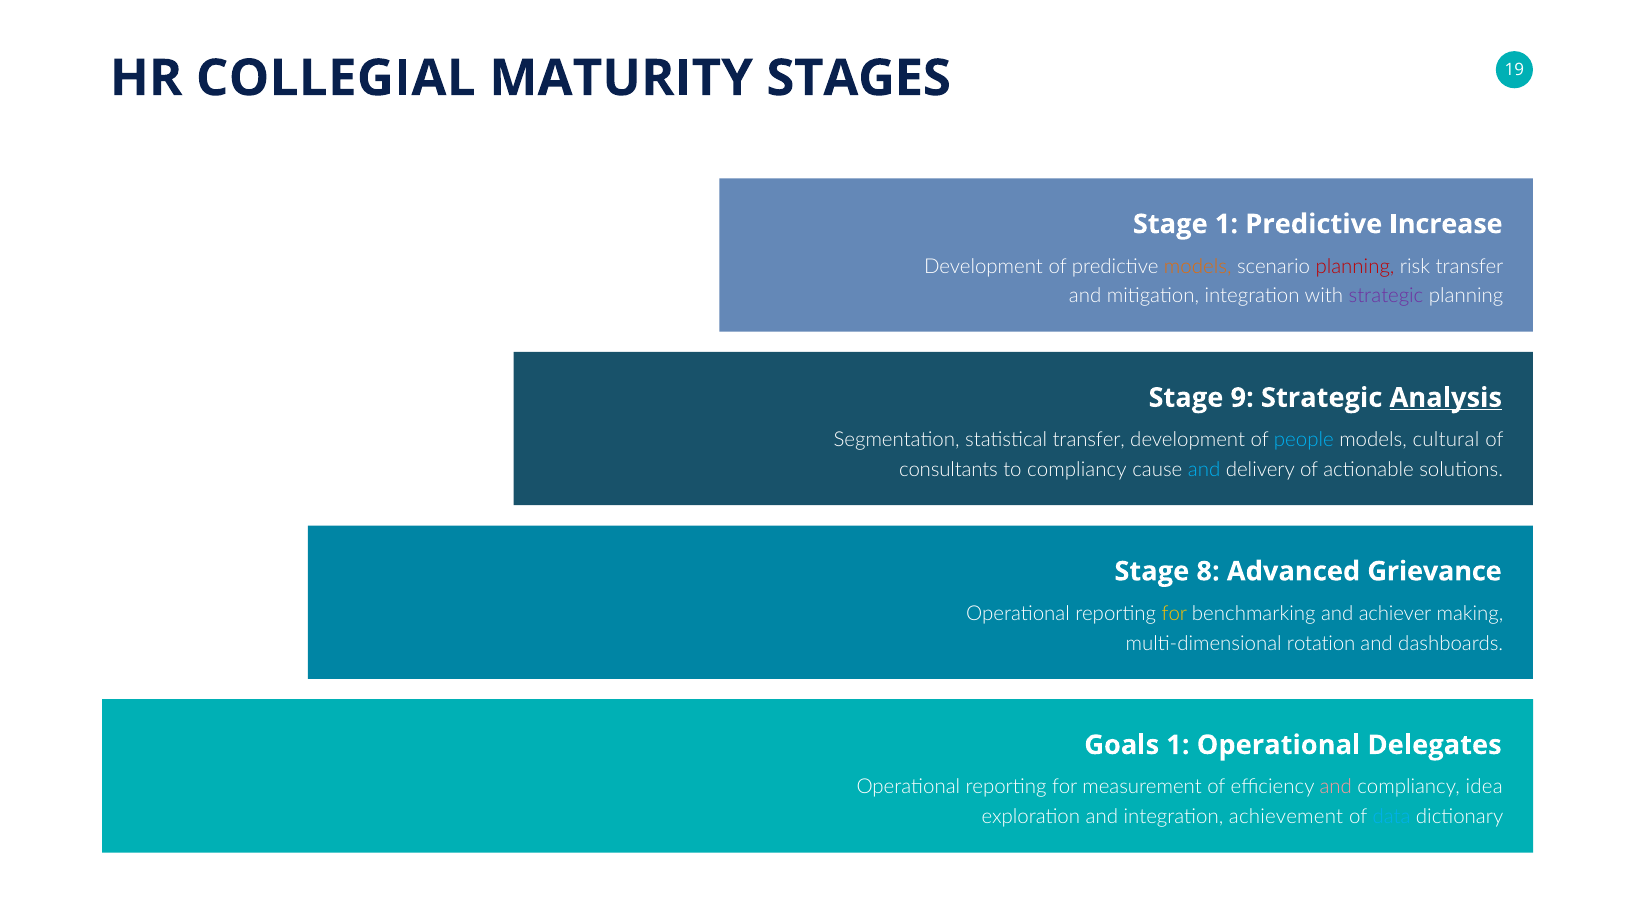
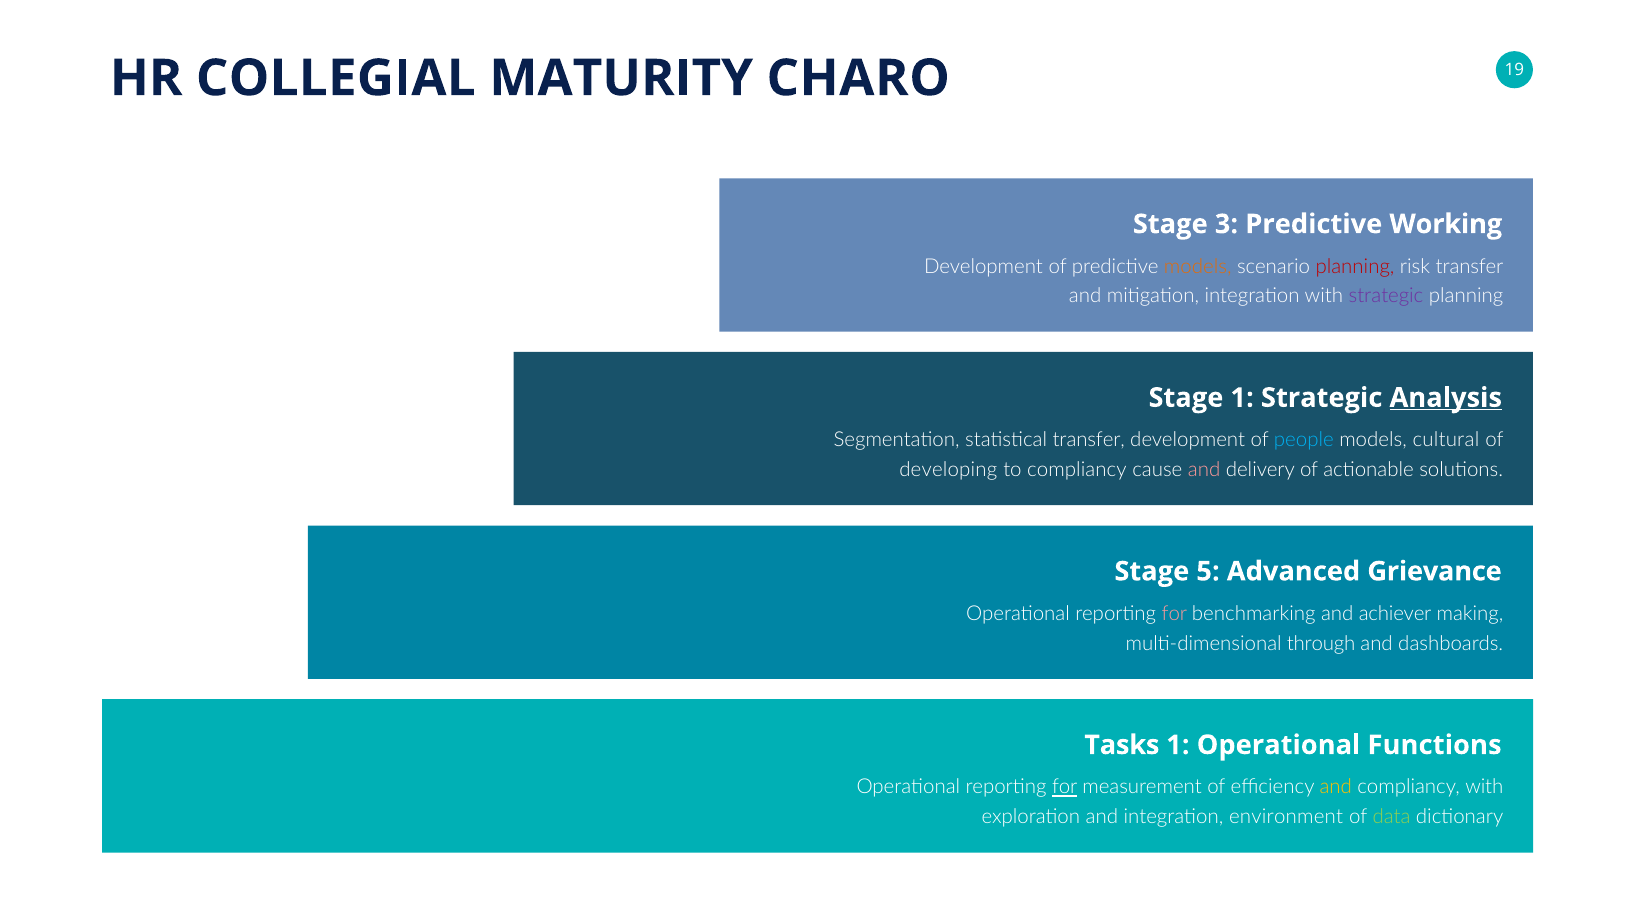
STAGES: STAGES -> CHARO
Stage 1: 1 -> 3
Increase: Increase -> Working
Stage 9: 9 -> 1
consultants: consultants -> developing
and at (1204, 470) colour: light blue -> pink
8: 8 -> 5
for at (1174, 613) colour: yellow -> pink
rotation: rotation -> through
Goals: Goals -> Tasks
Delegates: Delegates -> Functions
for at (1065, 787) underline: none -> present
and at (1336, 787) colour: pink -> yellow
compliancy idea: idea -> with
achievement: achievement -> environment
data colour: light blue -> light green
